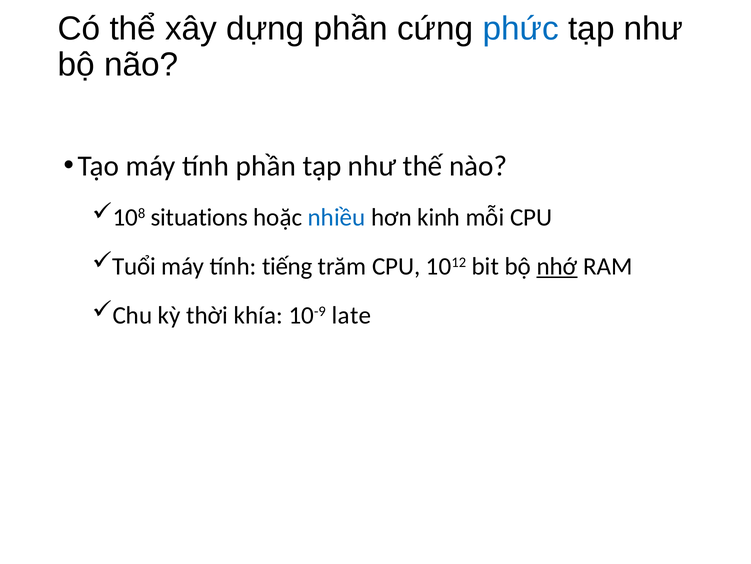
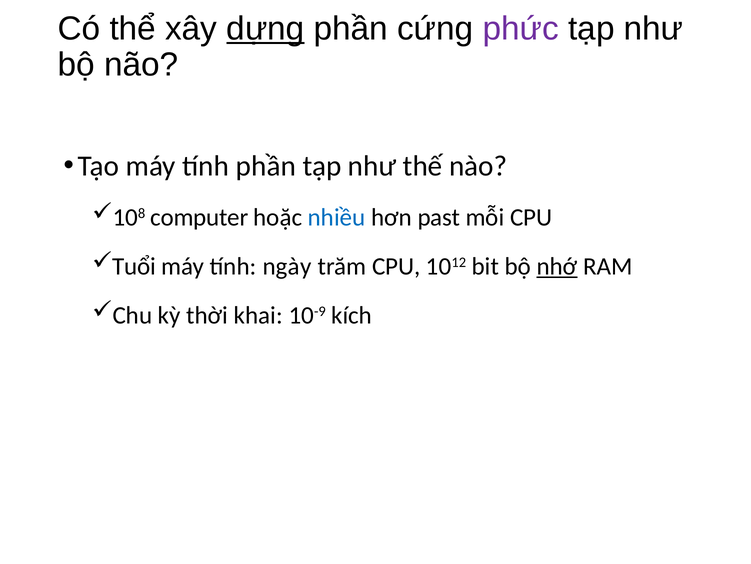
dựng underline: none -> present
phức colour: blue -> purple
situations: situations -> computer
kinh: kinh -> past
tiếng: tiếng -> ngày
khía: khía -> khai
late: late -> kích
